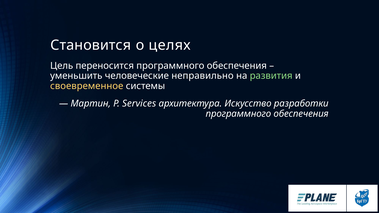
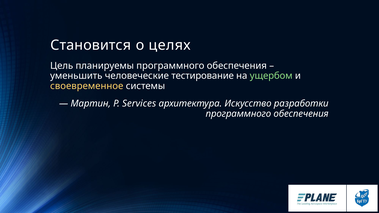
переносится: переносится -> планируемы
неправильно: неправильно -> тестирование
развития: развития -> ущербом
